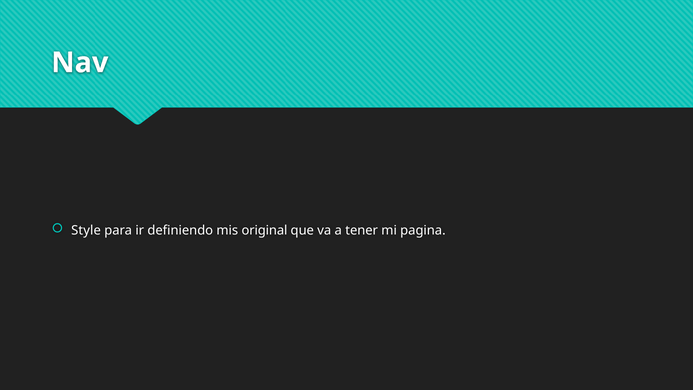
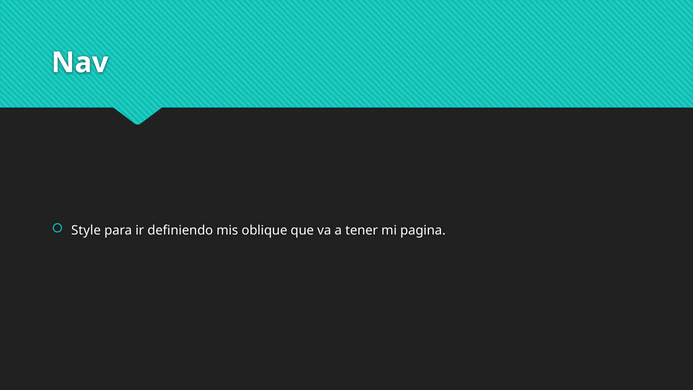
original: original -> oblique
